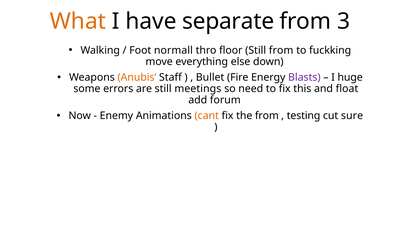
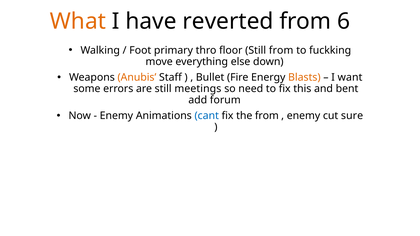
separate: separate -> reverted
3: 3 -> 6
normall: normall -> primary
Blasts colour: purple -> orange
huge: huge -> want
float: float -> bent
cant colour: orange -> blue
testing at (304, 116): testing -> enemy
